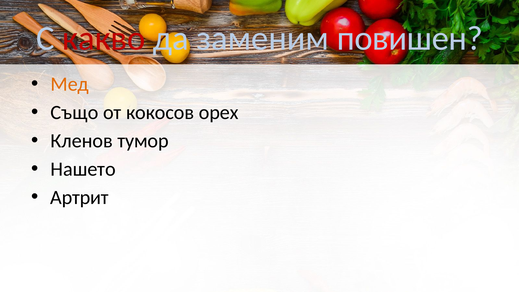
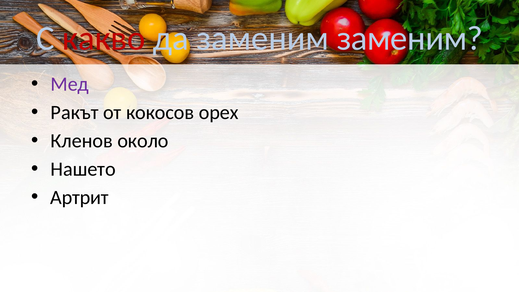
заменим повишен: повишен -> заменим
Мед colour: orange -> purple
Също: Също -> Ракът
тумор: тумор -> около
